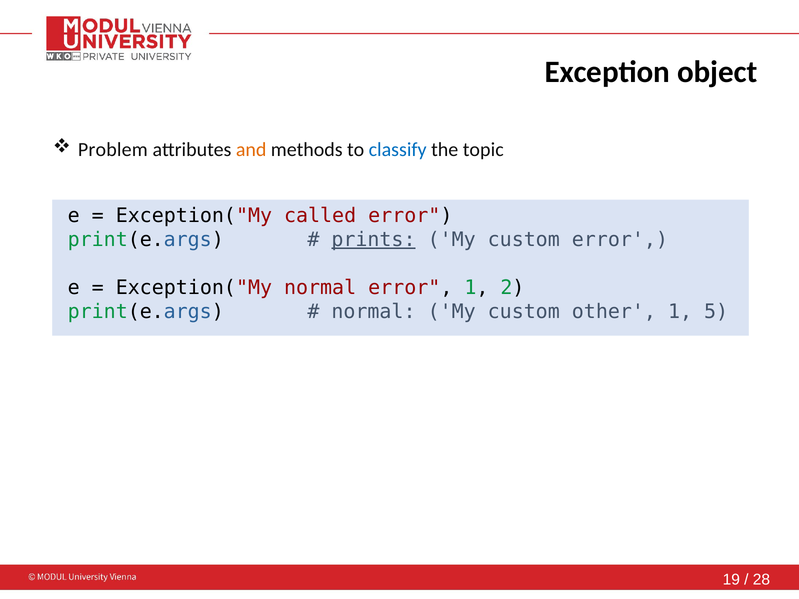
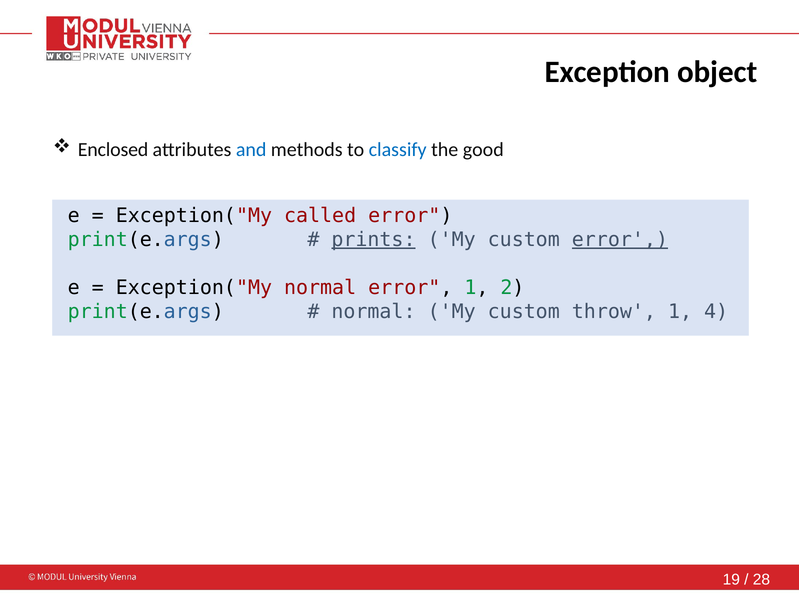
Problem: Problem -> Enclosed
and colour: orange -> blue
topic: topic -> good
error at (620, 240) underline: none -> present
other: other -> throw
5: 5 -> 4
